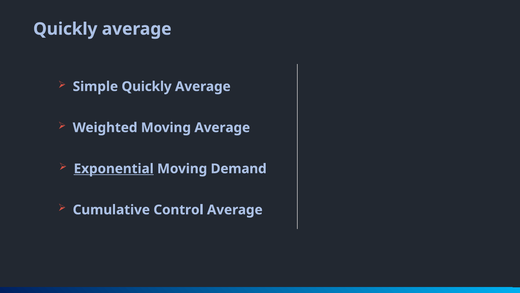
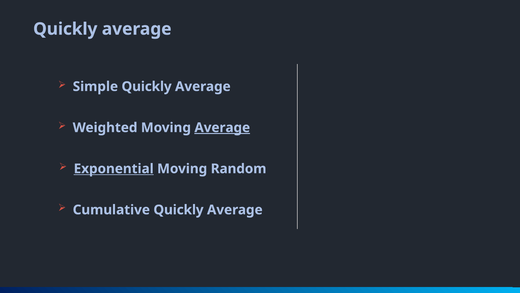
Average at (222, 127) underline: none -> present
Demand: Demand -> Random
Cumulative Control: Control -> Quickly
